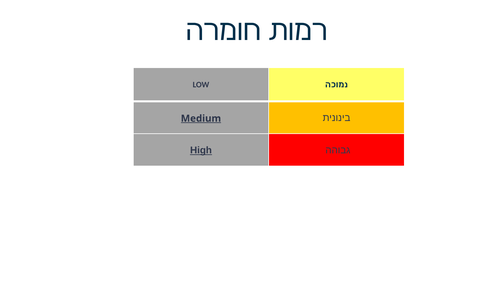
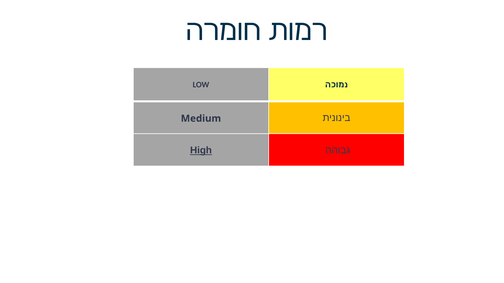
Medium underline: present -> none
